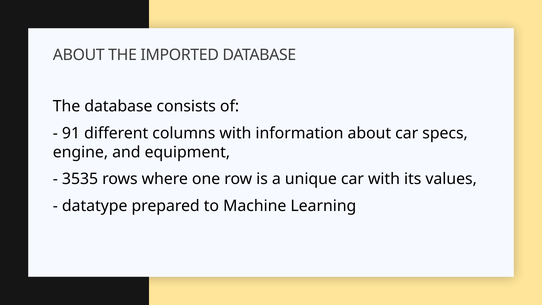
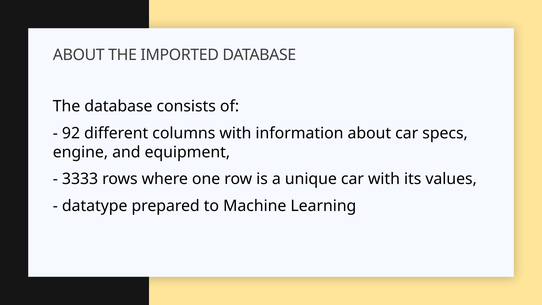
91: 91 -> 92
3535: 3535 -> 3333
